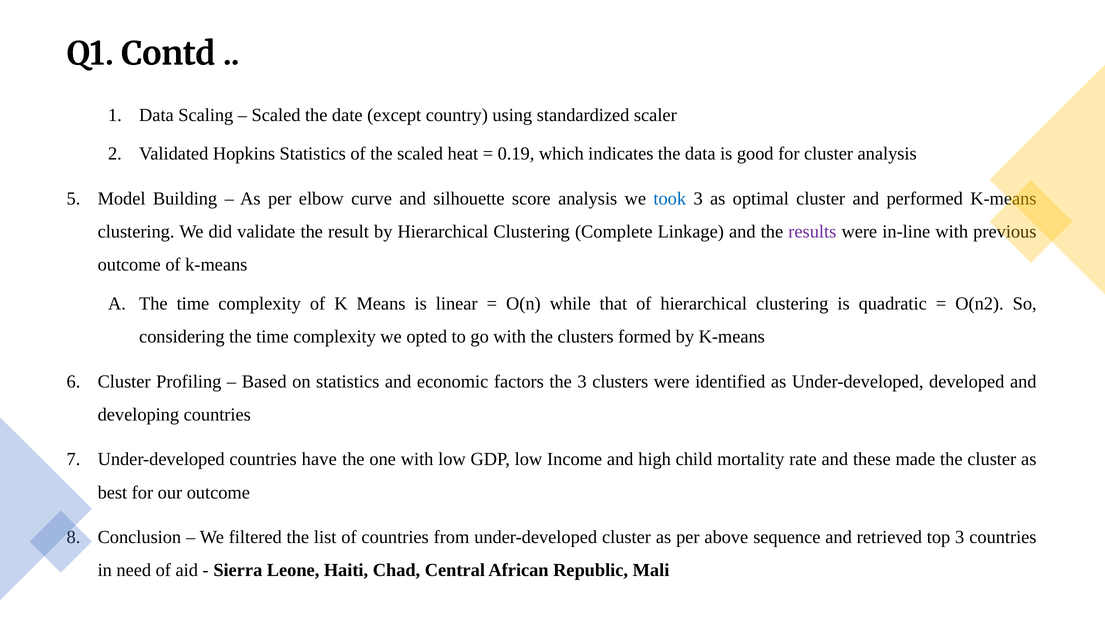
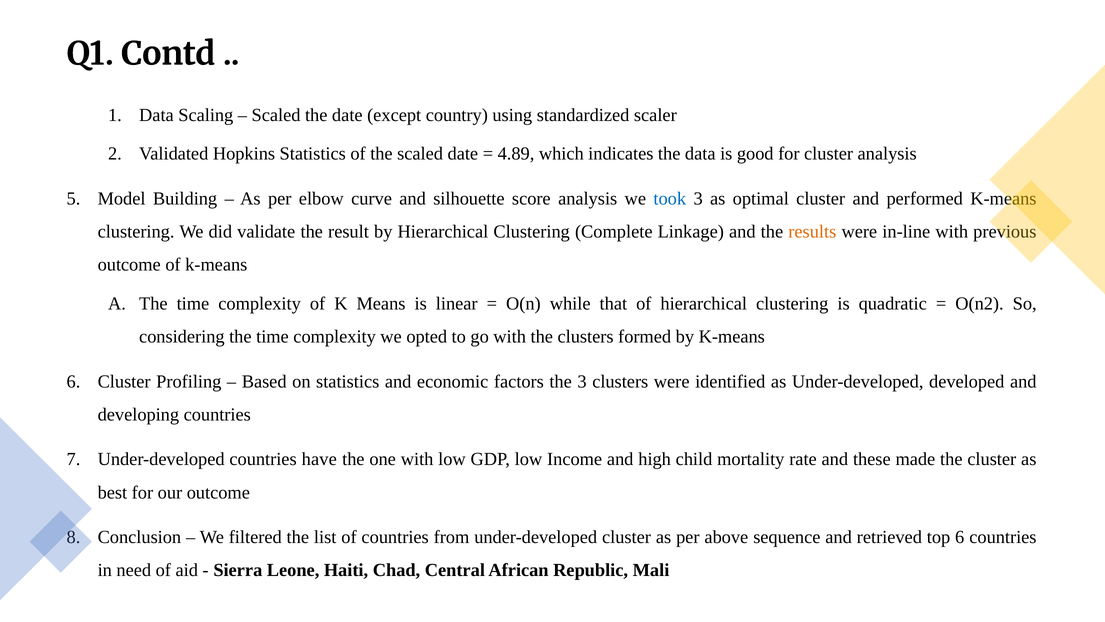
scaled heat: heat -> date
0.19: 0.19 -> 4.89
results colour: purple -> orange
top 3: 3 -> 6
